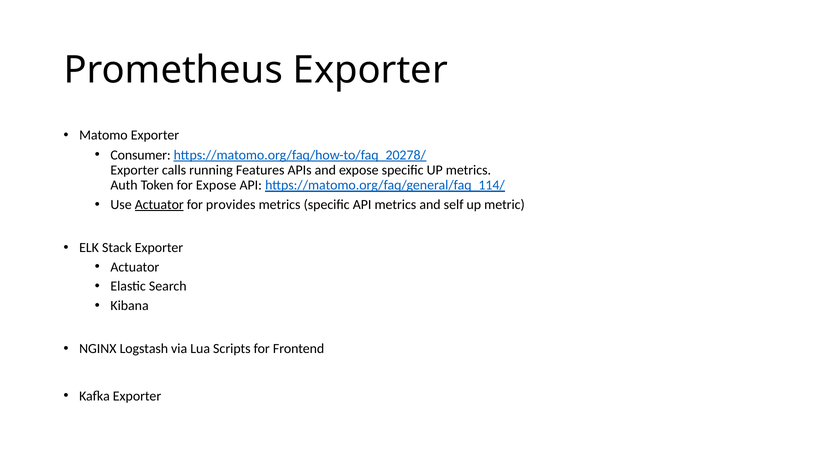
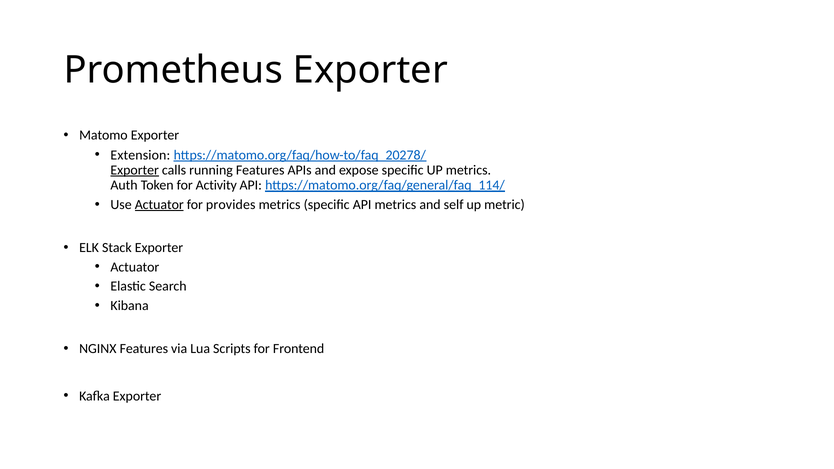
Consumer: Consumer -> Extension
Exporter at (135, 170) underline: none -> present
for Expose: Expose -> Activity
NGINX Logstash: Logstash -> Features
